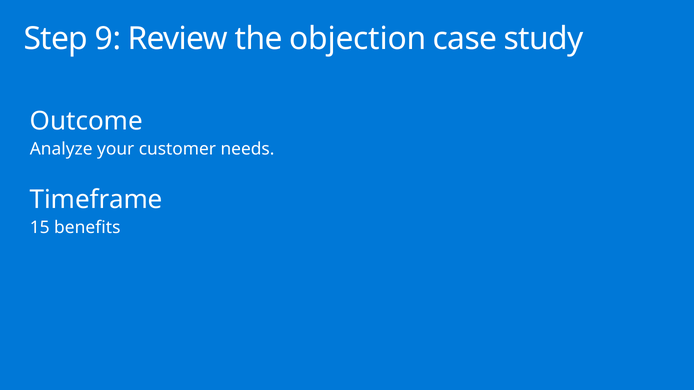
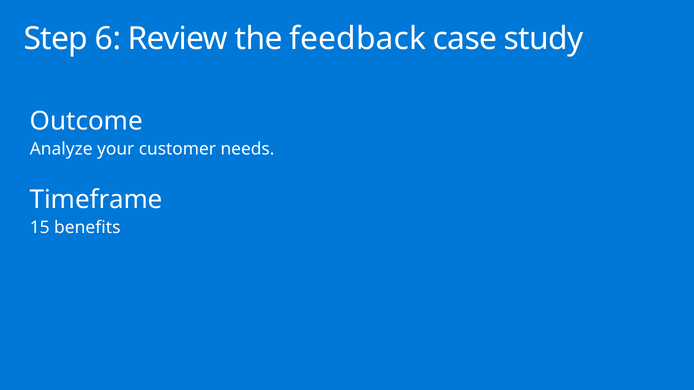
9: 9 -> 6
objection: objection -> feedback
